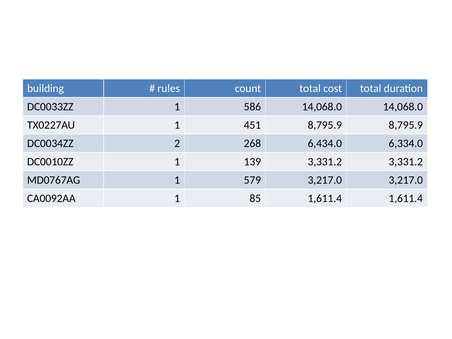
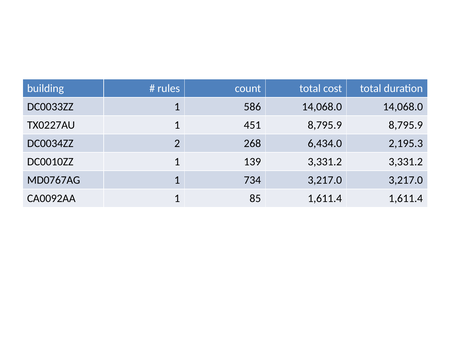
6,334.0: 6,334.0 -> 2,195.3
579: 579 -> 734
